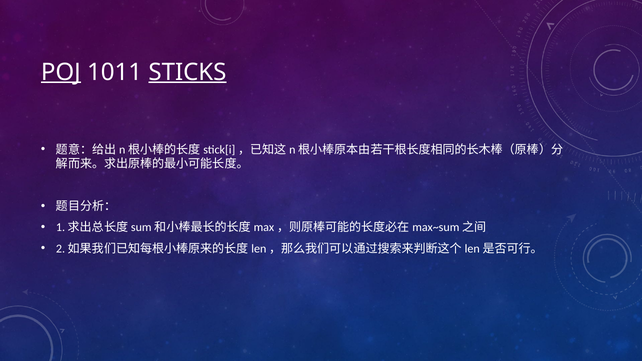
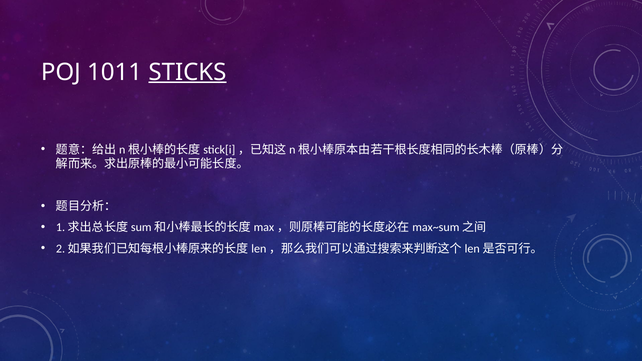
POJ underline: present -> none
